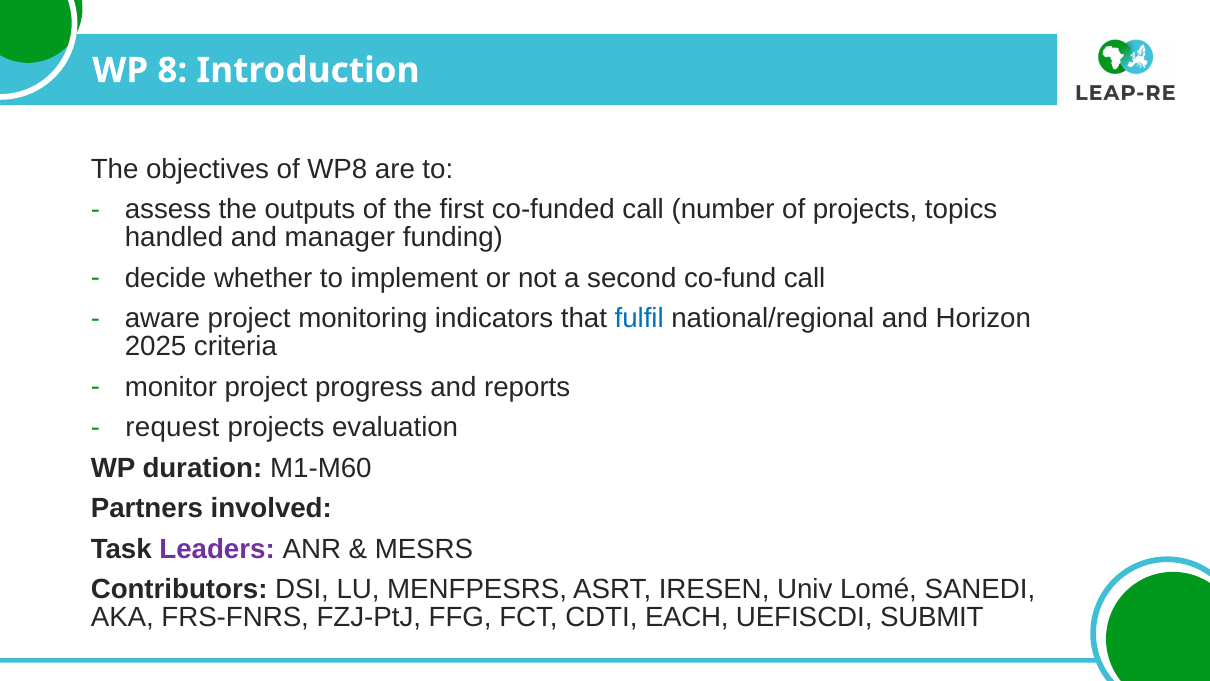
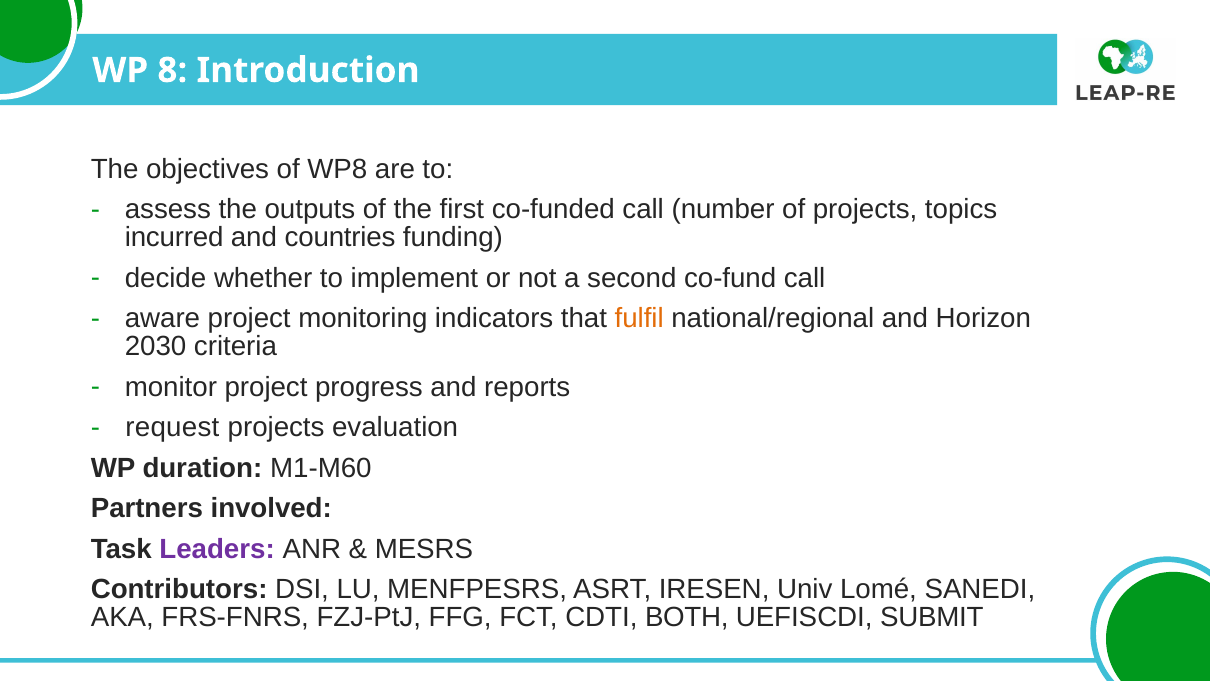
handled: handled -> incurred
manager: manager -> countries
fulfil colour: blue -> orange
2025: 2025 -> 2030
EACH: EACH -> BOTH
